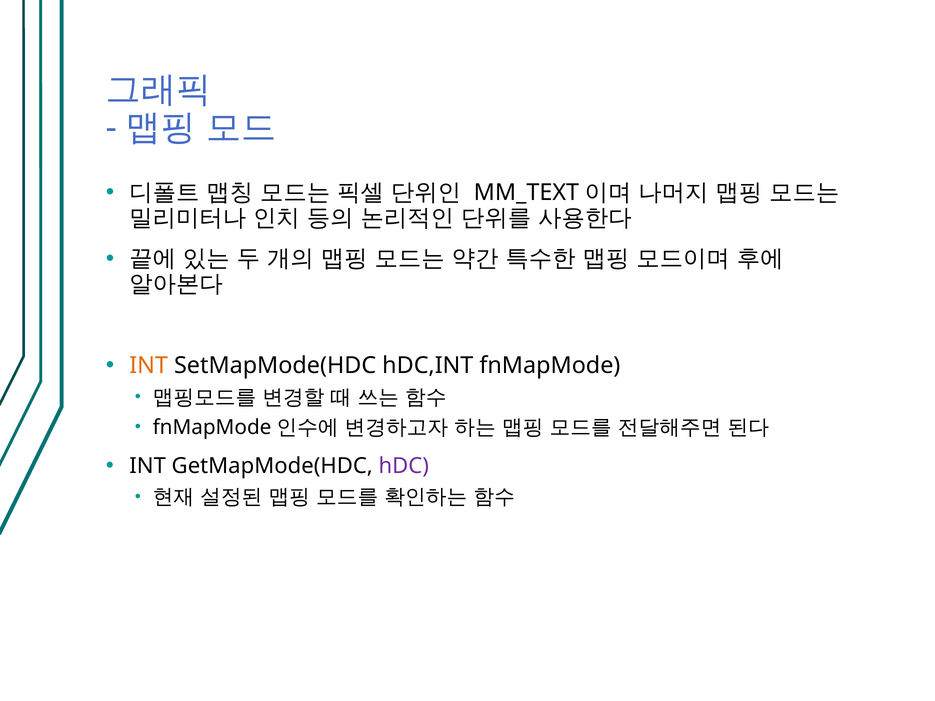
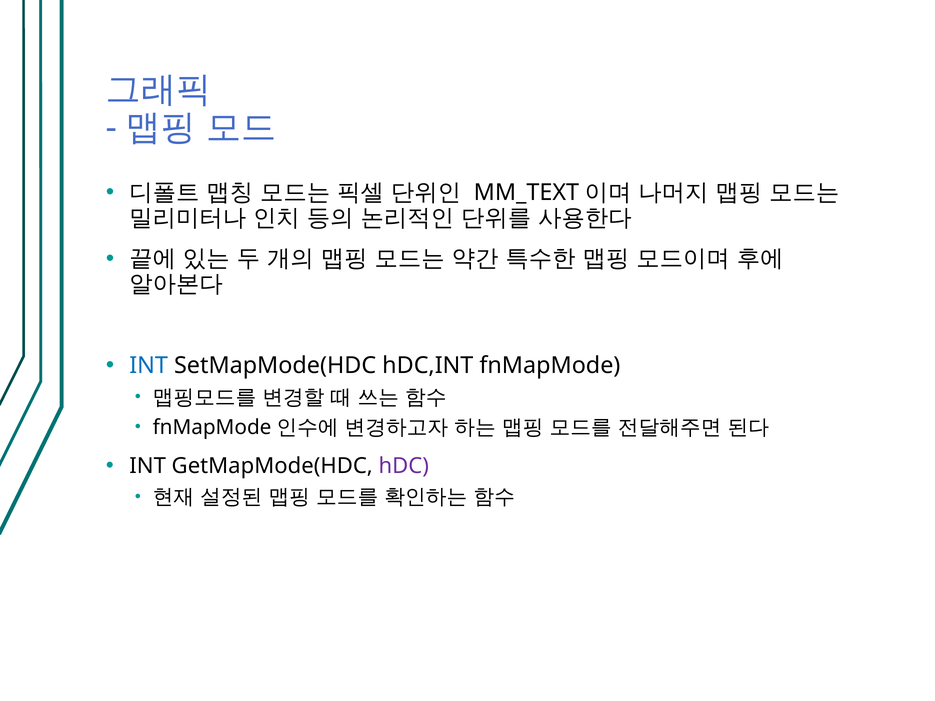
INT at (149, 366) colour: orange -> blue
